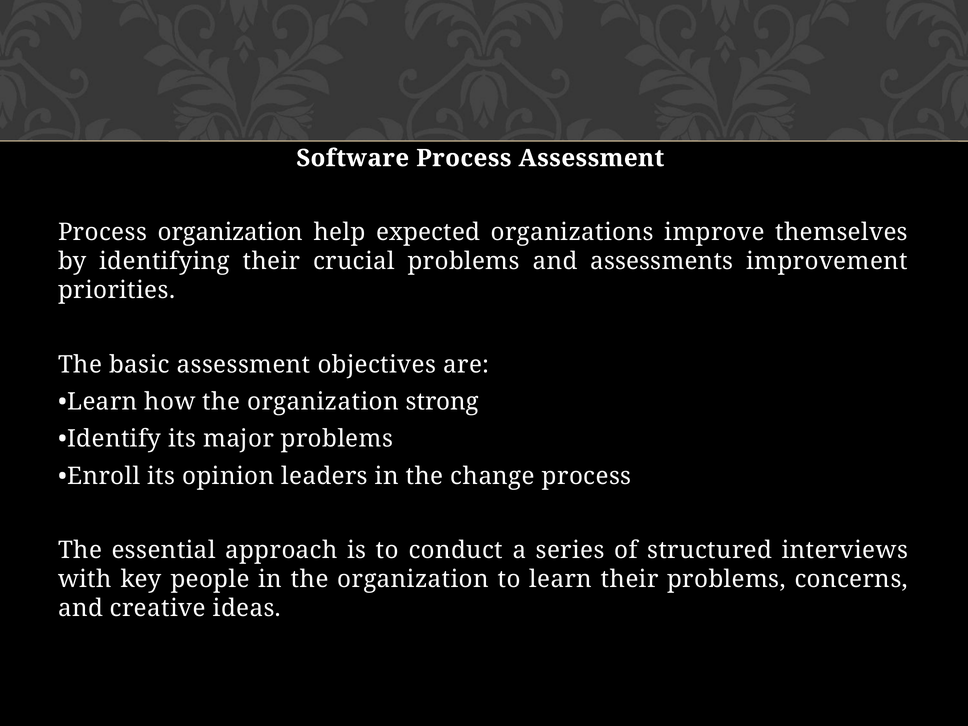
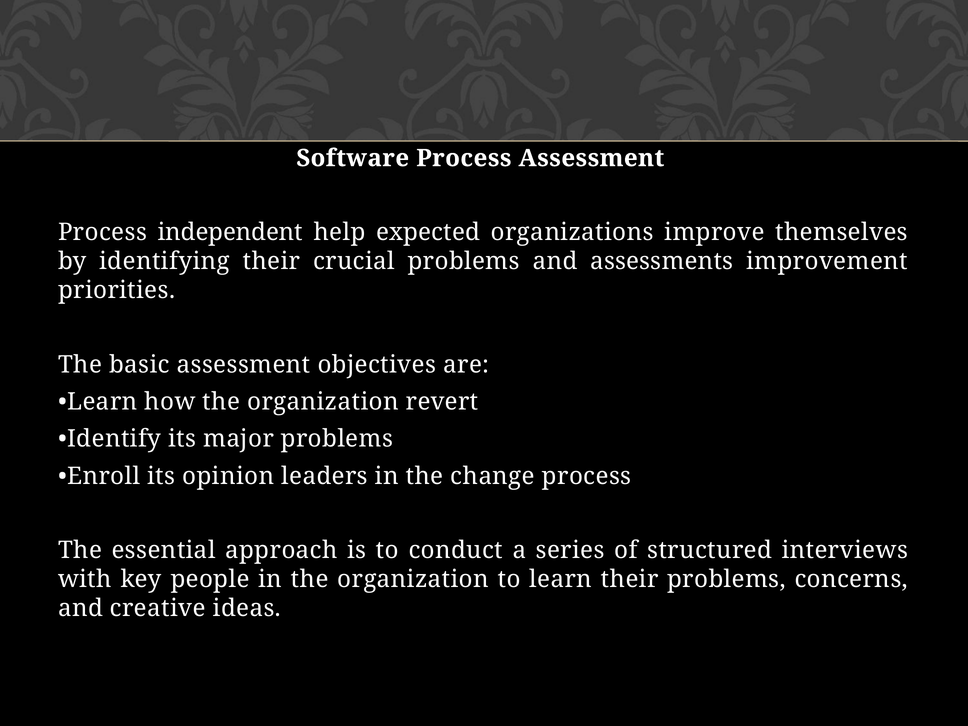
Process organization: organization -> independent
strong: strong -> revert
